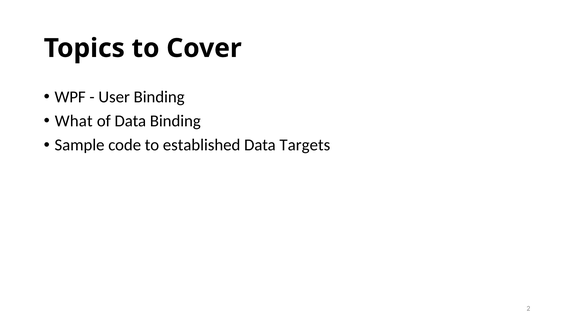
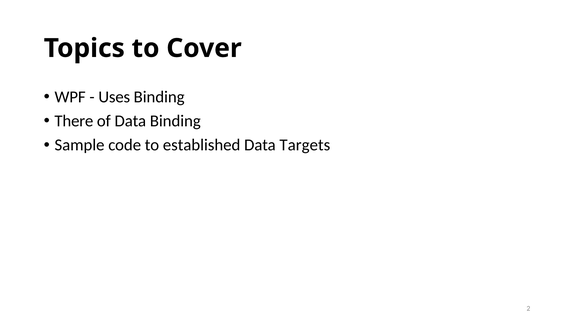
User: User -> Uses
What: What -> There
